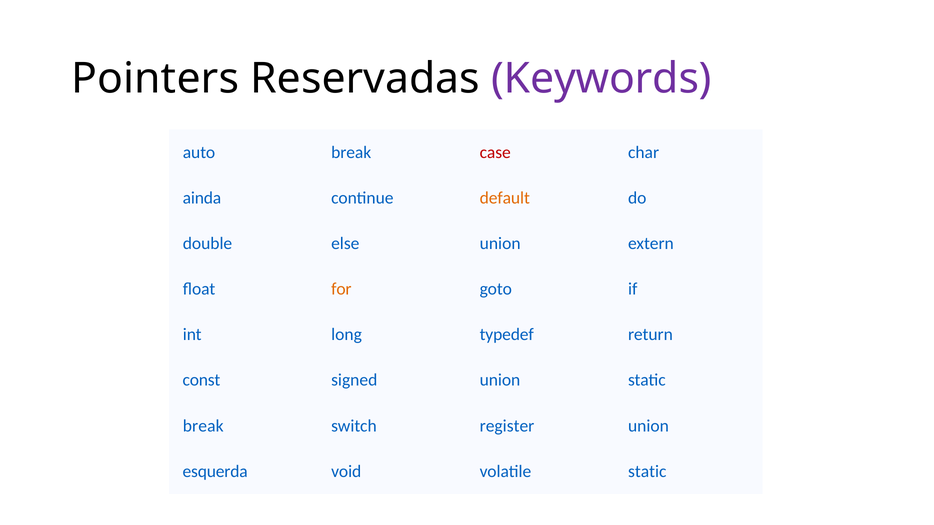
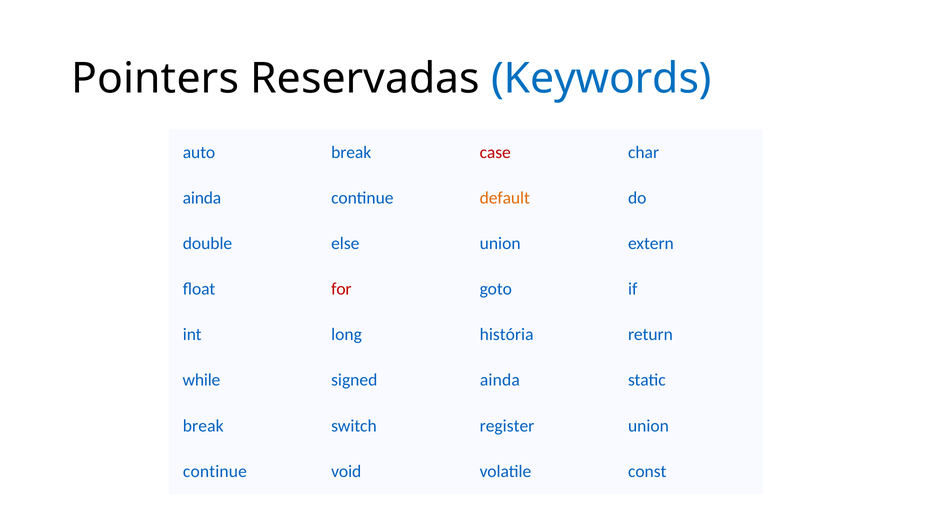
Keywords colour: purple -> blue
for colour: orange -> red
typedef: typedef -> história
const: const -> while
signed union: union -> ainda
esquerda at (215, 472): esquerda -> continue
volatile static: static -> const
